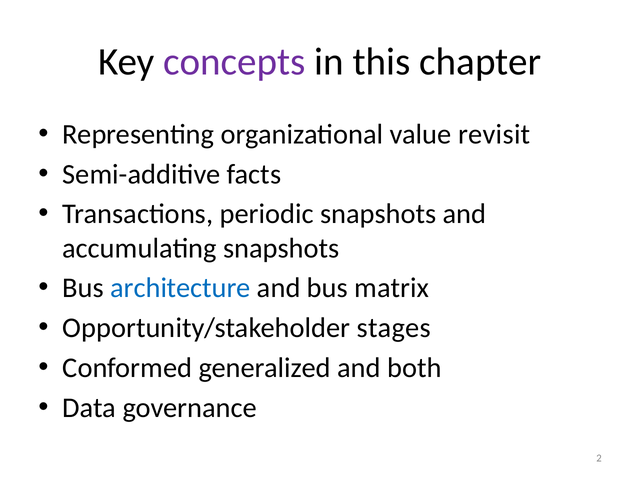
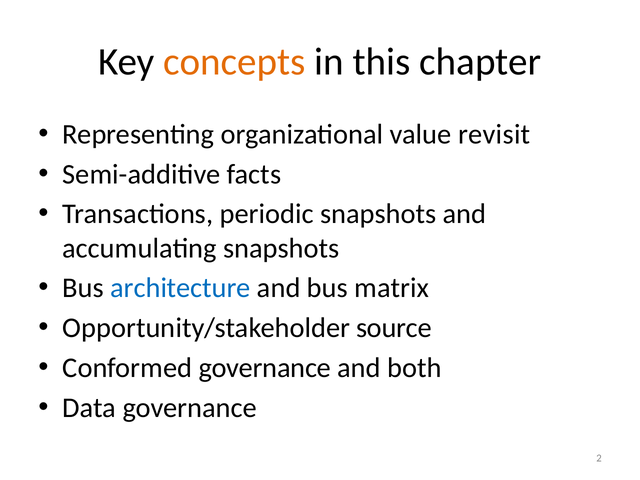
concepts colour: purple -> orange
stages: stages -> source
Conformed generalized: generalized -> governance
